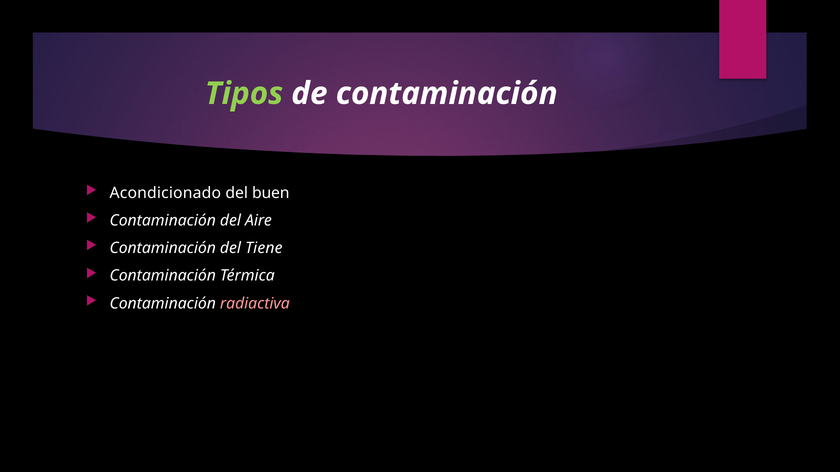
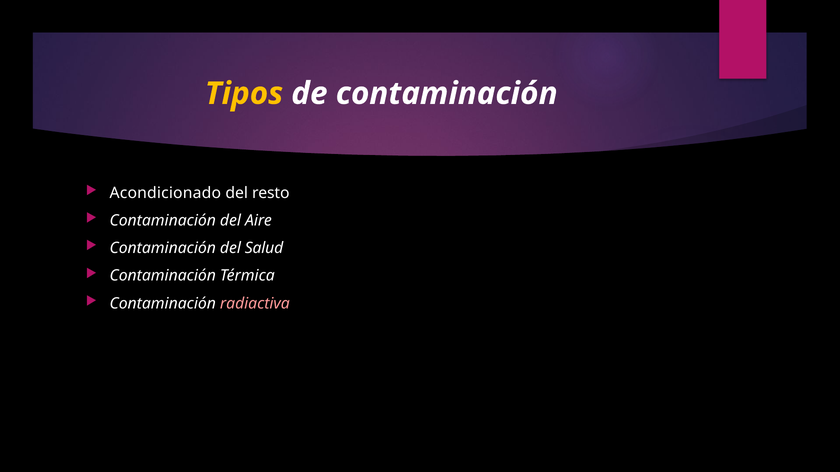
Tipos colour: light green -> yellow
buen: buen -> resto
Tiene: Tiene -> Salud
